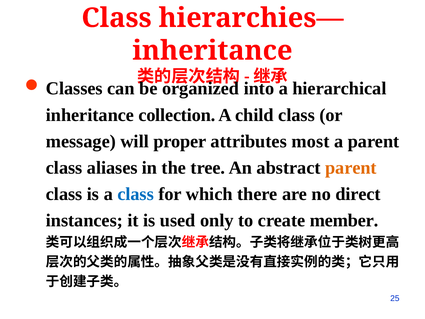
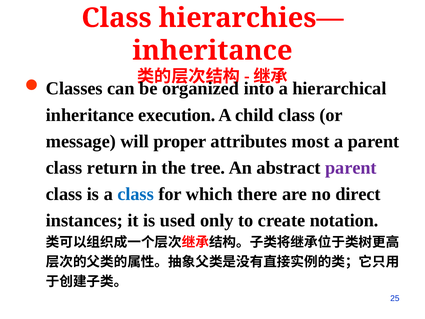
collection: collection -> execution
aliases: aliases -> return
parent at (351, 168) colour: orange -> purple
member: member -> notation
